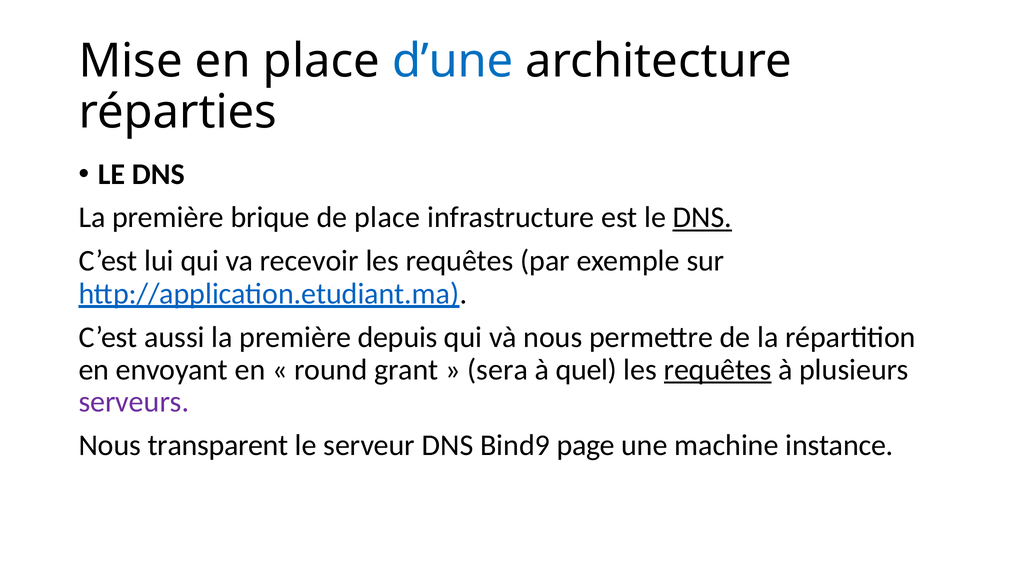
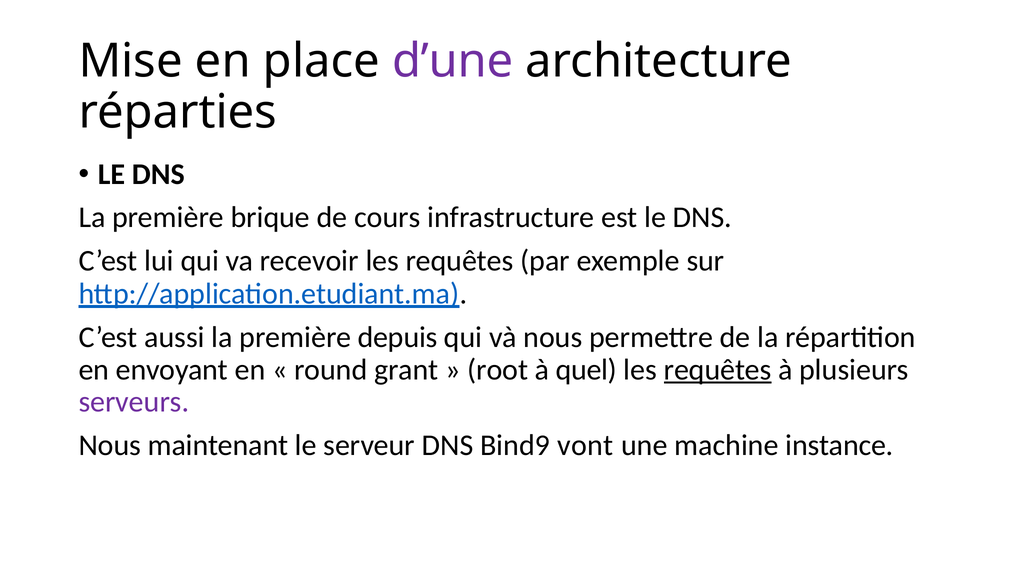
d’une colour: blue -> purple
de place: place -> cours
DNS at (702, 217) underline: present -> none
sera: sera -> root
transparent: transparent -> maintenant
page: page -> vont
